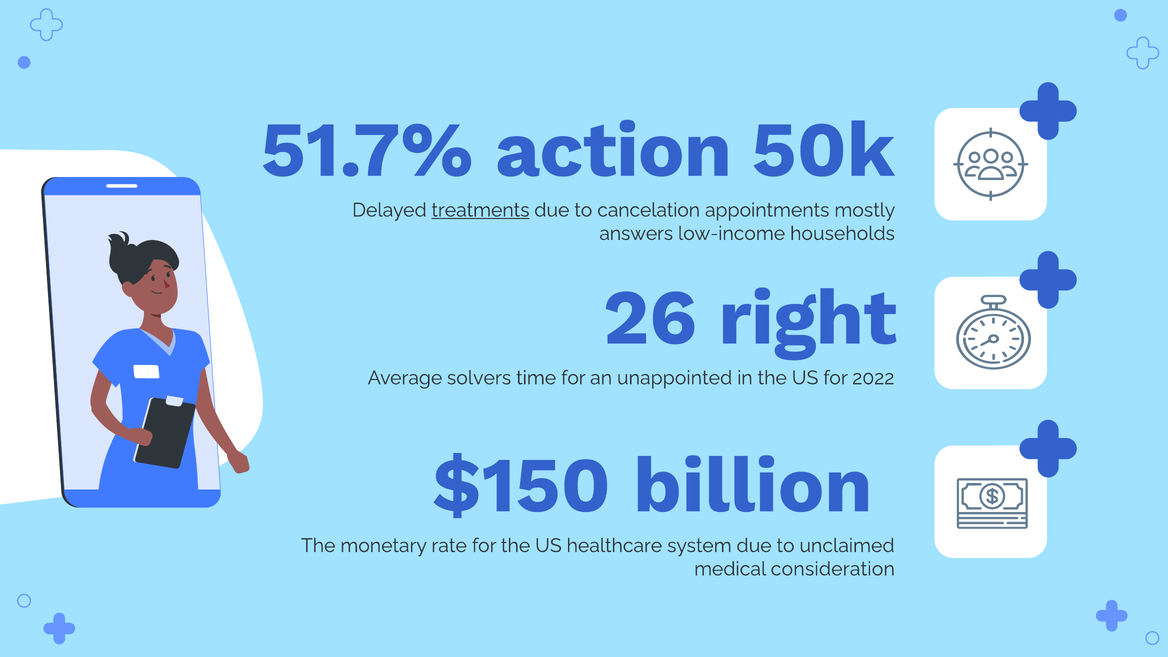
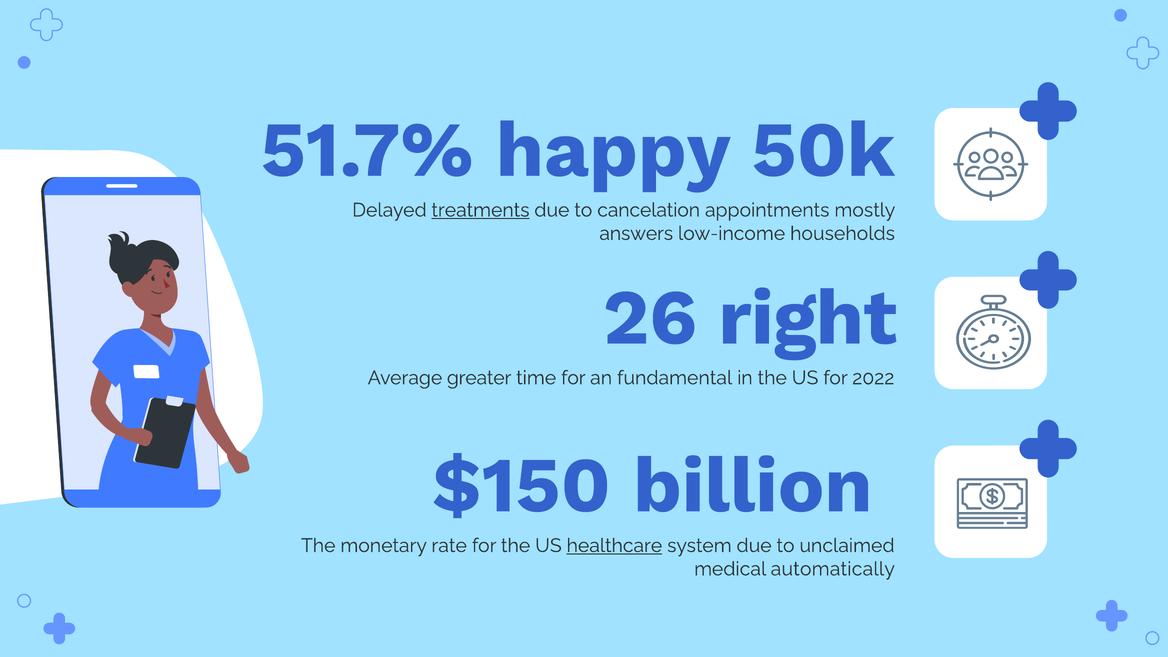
action: action -> happy
solvers: solvers -> greater
unappointed: unappointed -> fundamental
healthcare underline: none -> present
consideration: consideration -> automatically
